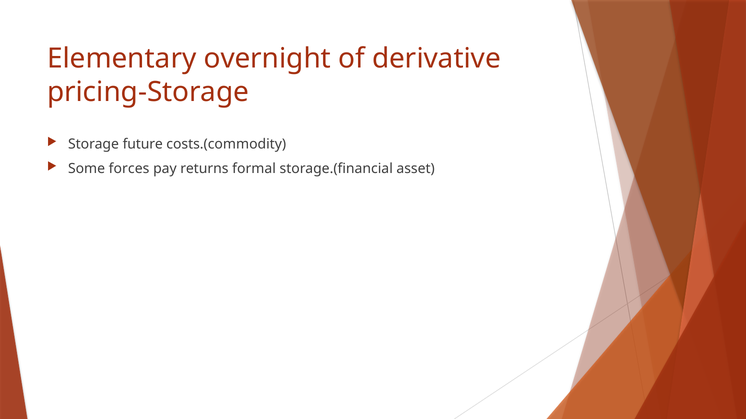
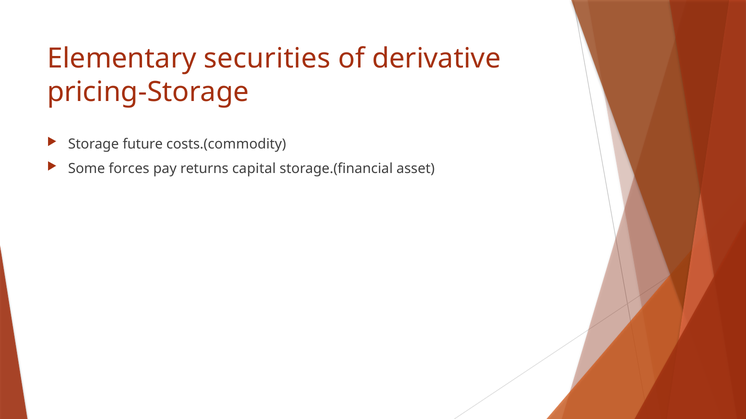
overnight: overnight -> securities
formal: formal -> capital
